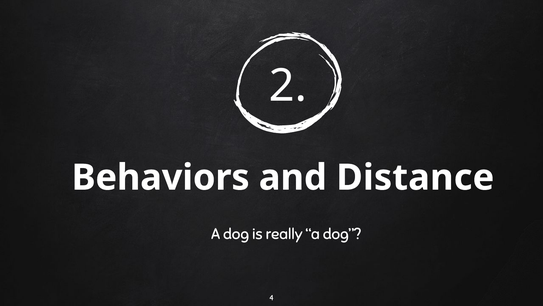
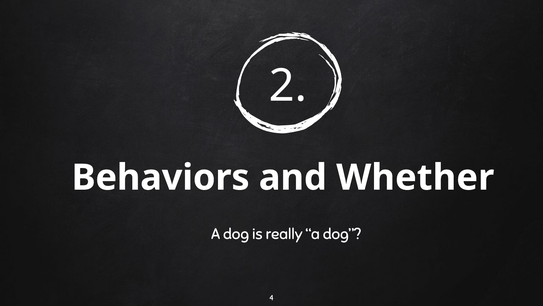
Distance: Distance -> Whether
